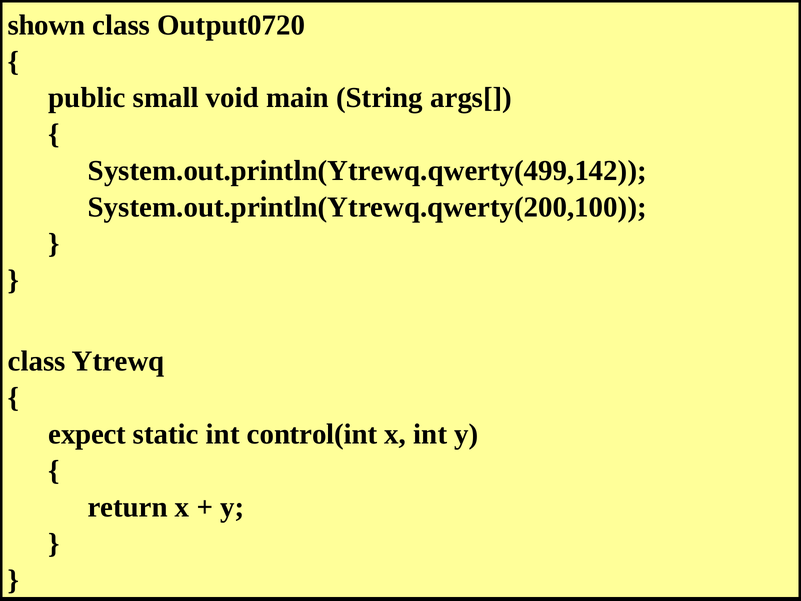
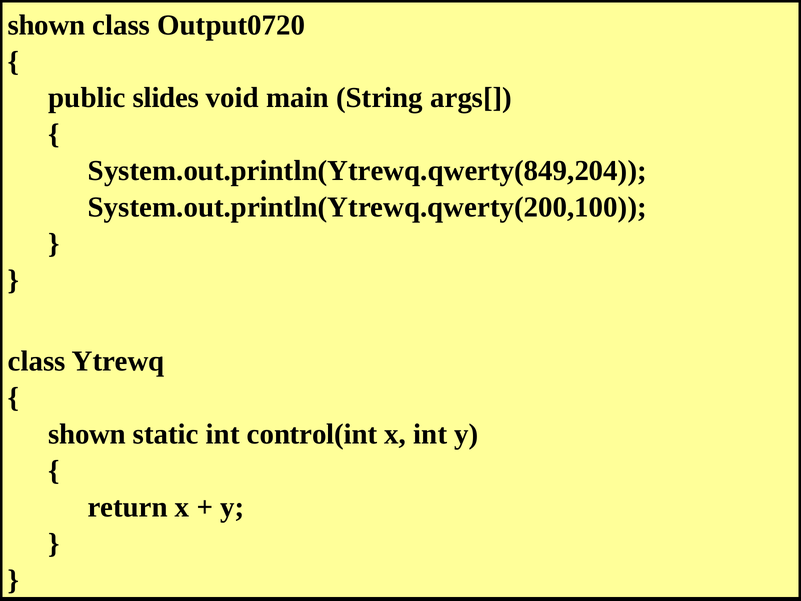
small: small -> slides
System.out.println(Ytrewq.qwerty(499,142: System.out.println(Ytrewq.qwerty(499,142 -> System.out.println(Ytrewq.qwerty(849,204
expect at (87, 434): expect -> shown
